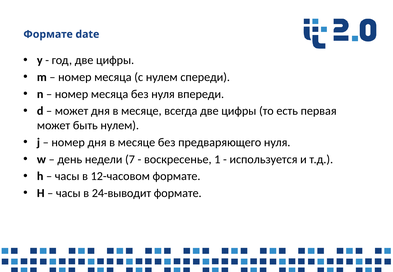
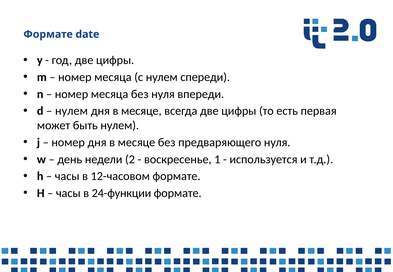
может at (72, 111): может -> нулем
7: 7 -> 2
24-выводит: 24-выводит -> 24-функции
